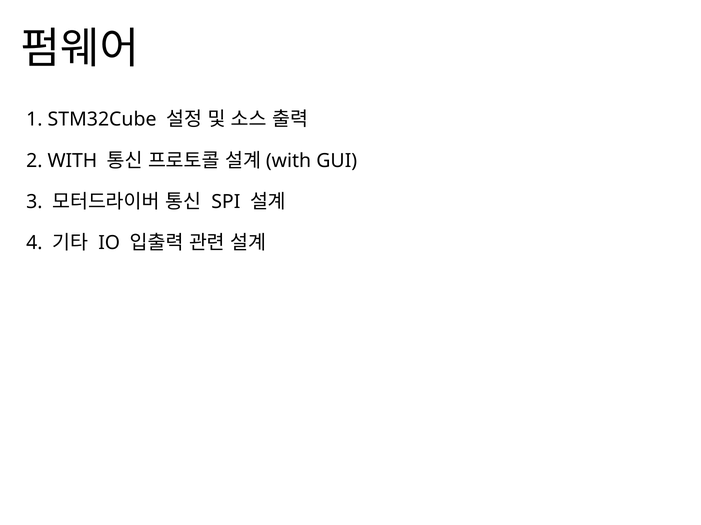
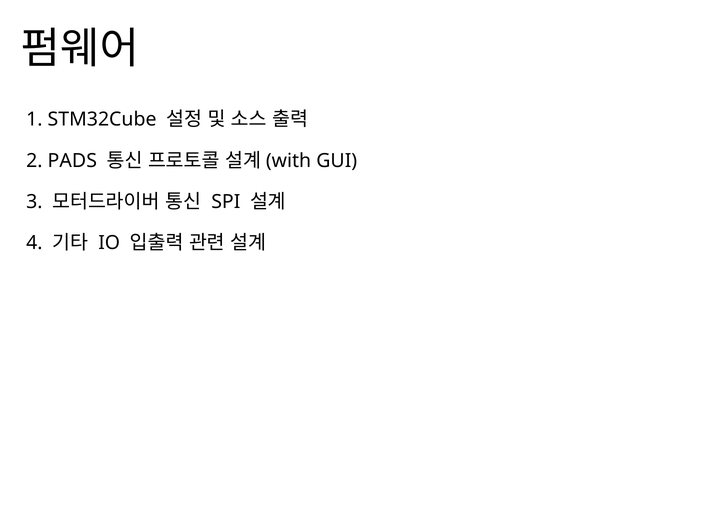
2 WITH: WITH -> PADS
